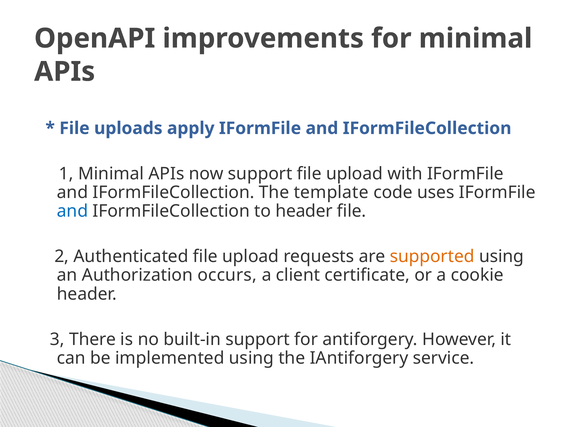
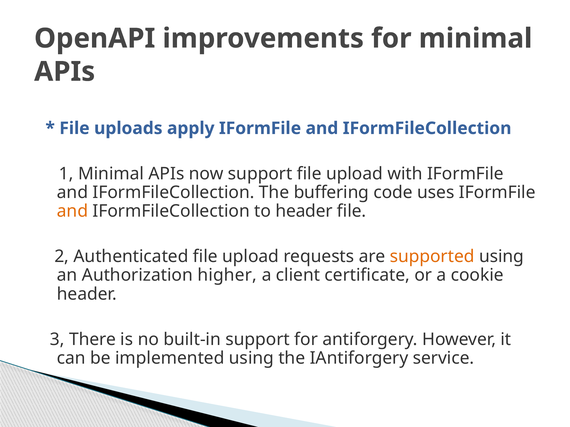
template: template -> buffering
and at (72, 211) colour: blue -> orange
occurs: occurs -> higher
